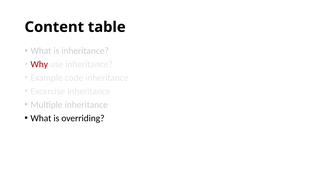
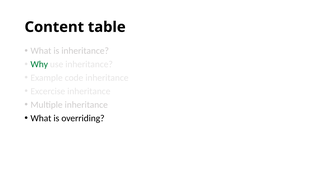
Why colour: red -> green
